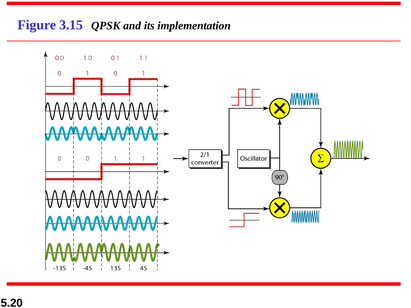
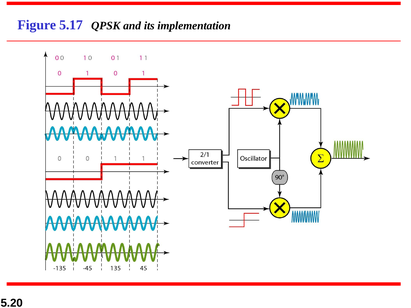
3.15: 3.15 -> 5.17
